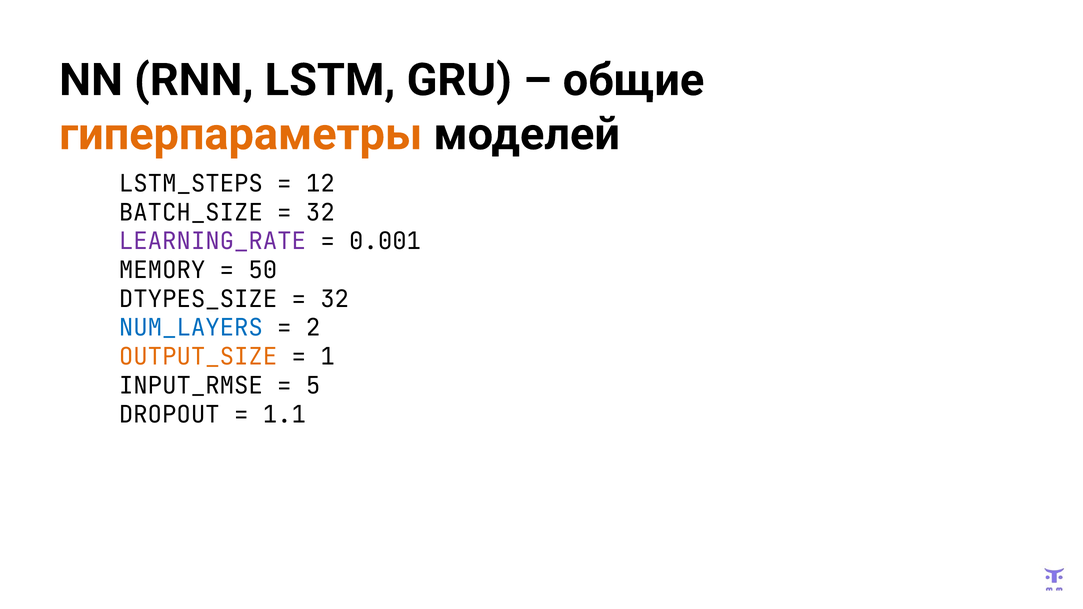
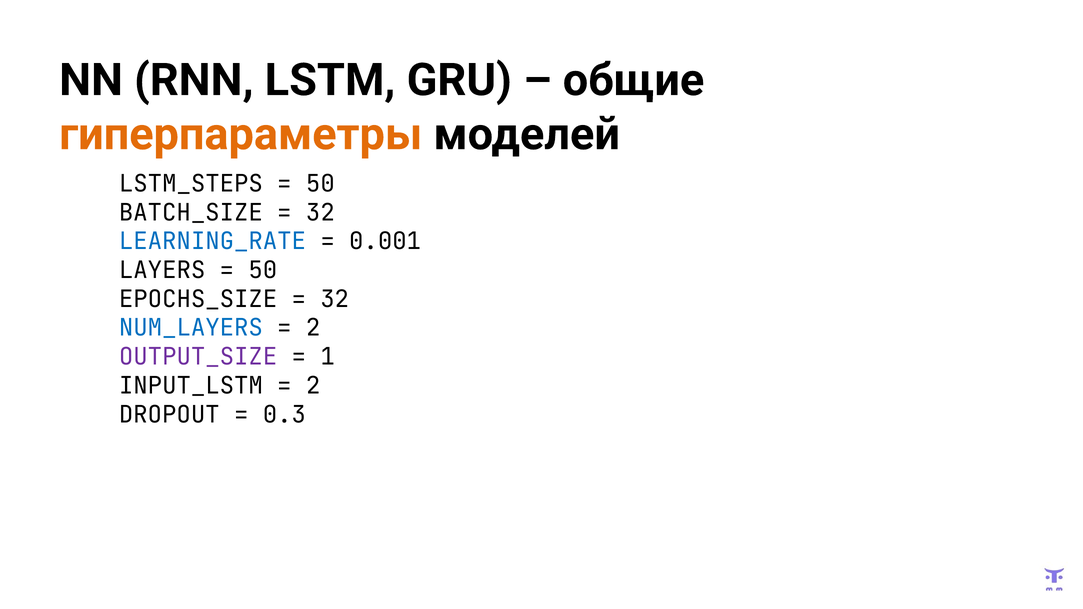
12 at (320, 184): 12 -> 50
LEARNING_RATE colour: purple -> blue
MEMORY: MEMORY -> LAYERS
DTYPES_SIZE: DTYPES_SIZE -> EPOCHS_SIZE
OUTPUT_SIZE colour: orange -> purple
INPUT_RMSE: INPUT_RMSE -> INPUT_LSTM
5 at (313, 386): 5 -> 2
1.1: 1.1 -> 0.3
